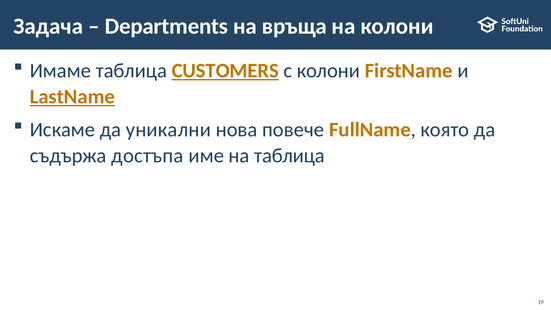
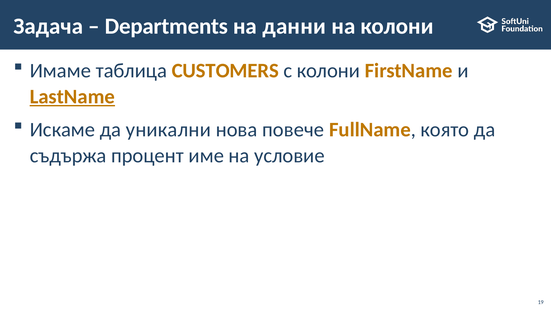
връща: връща -> данни
CUSTOMERS underline: present -> none
достъпа: достъпа -> процент
на таблица: таблица -> условие
